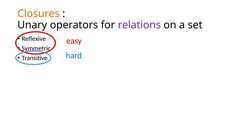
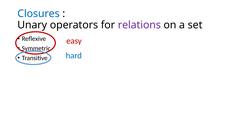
Closures colour: orange -> blue
